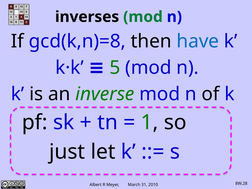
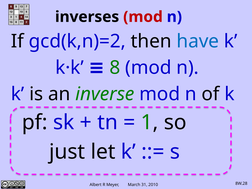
mod at (143, 17) colour: green -> red
gcd(k,n)=8: gcd(k,n)=8 -> gcd(k,n)=2
5: 5 -> 8
